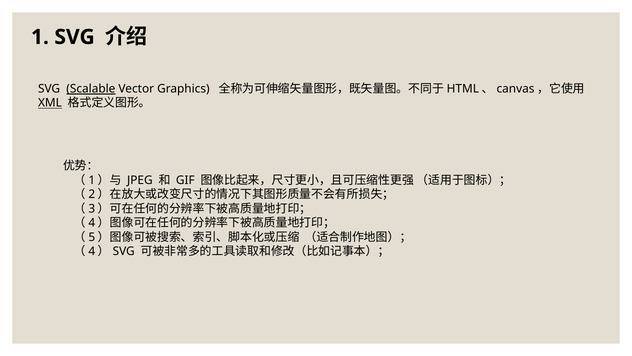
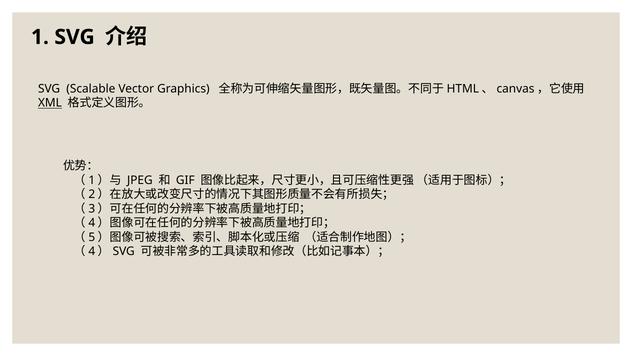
Scalable underline: present -> none
